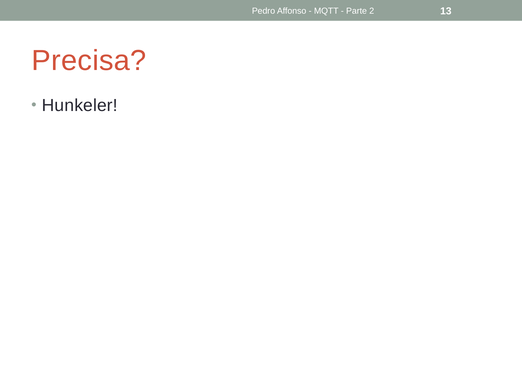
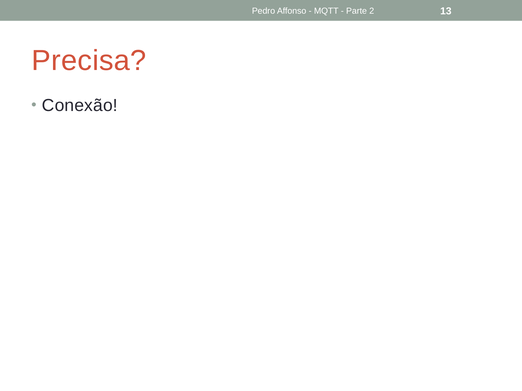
Hunkeler: Hunkeler -> Conexão
